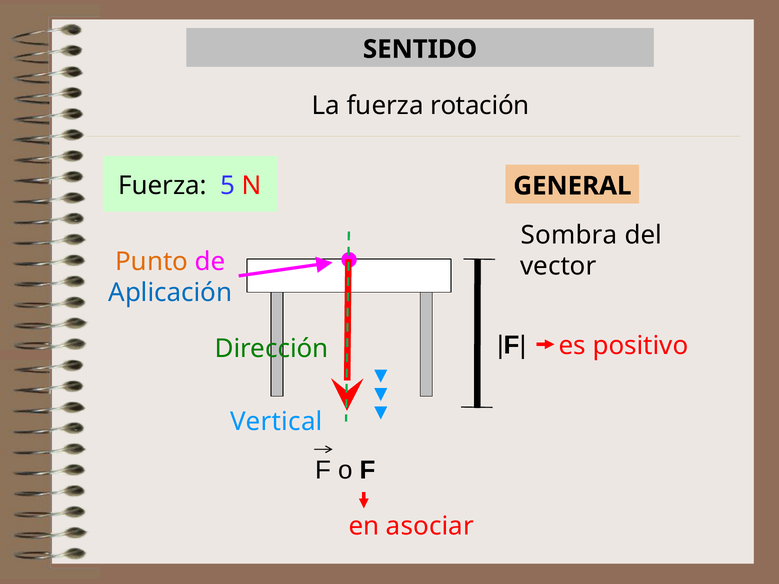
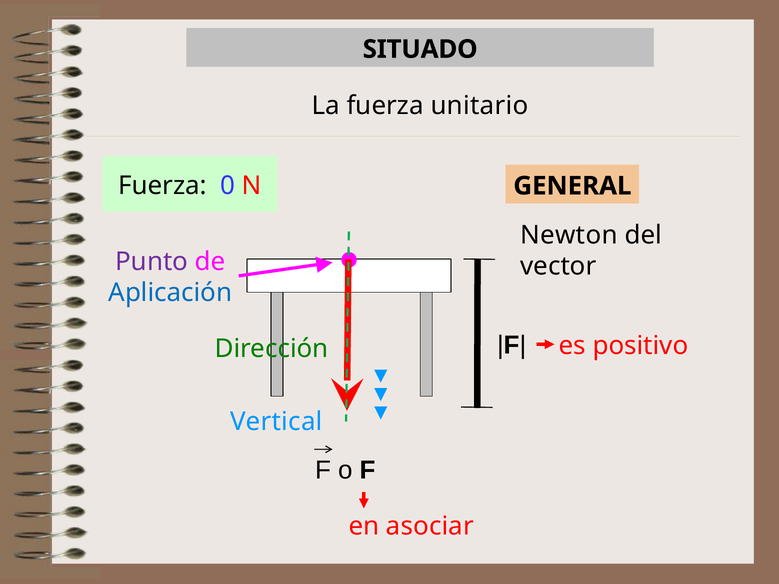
SENTIDO: SENTIDO -> SITUADO
rotación: rotación -> unitario
5: 5 -> 0
Sombra: Sombra -> Newton
Punto colour: orange -> purple
